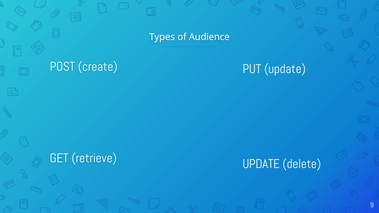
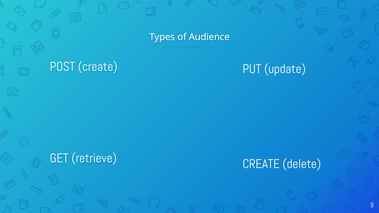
UPDATE at (261, 164): UPDATE -> CREATE
